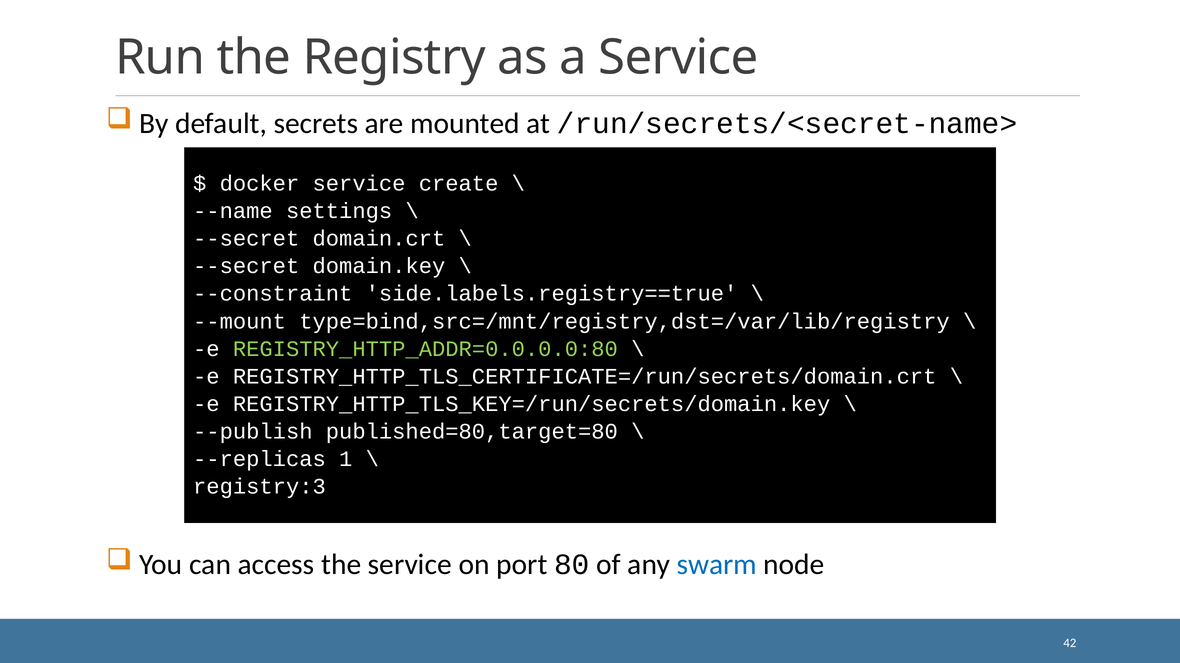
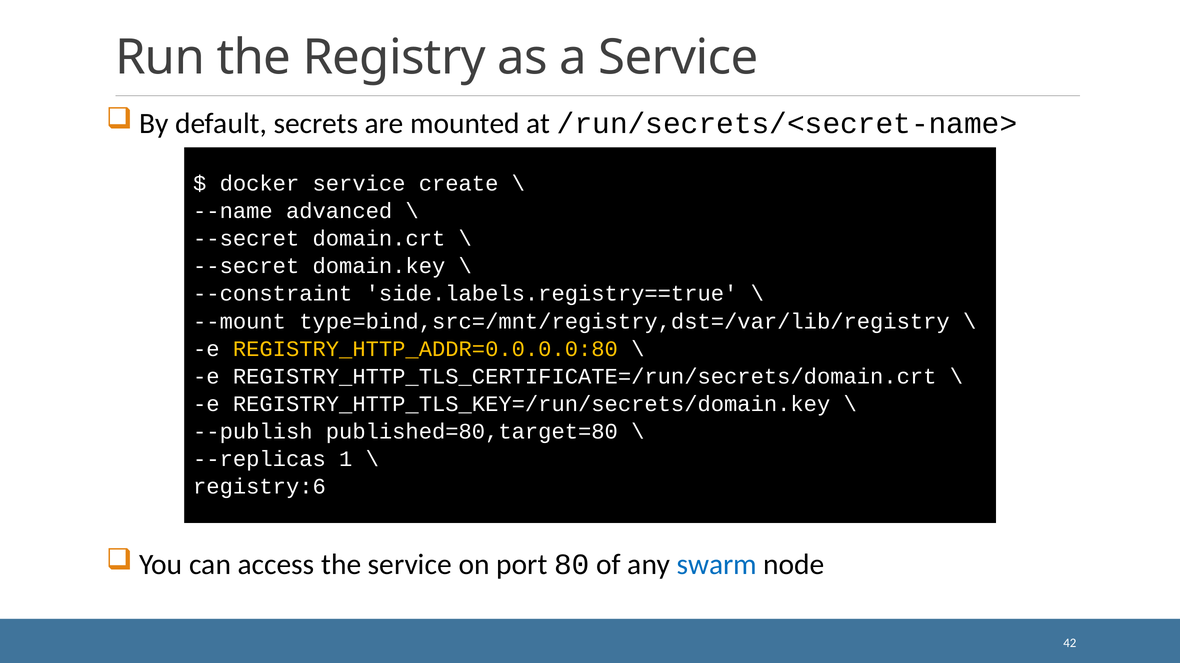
settings: settings -> advanced
REGISTRY_HTTP_ADDR=0.0.0.0:80 colour: light green -> yellow
registry:3: registry:3 -> registry:6
